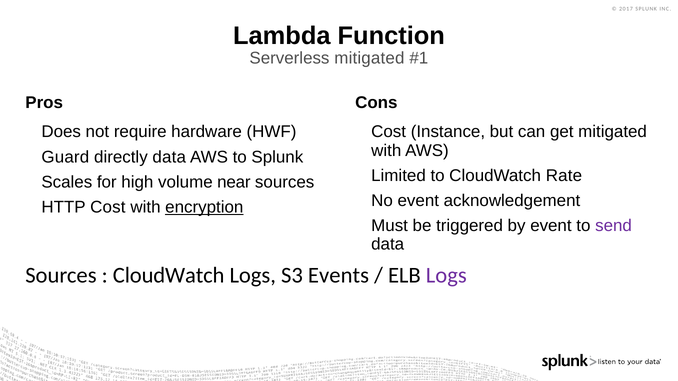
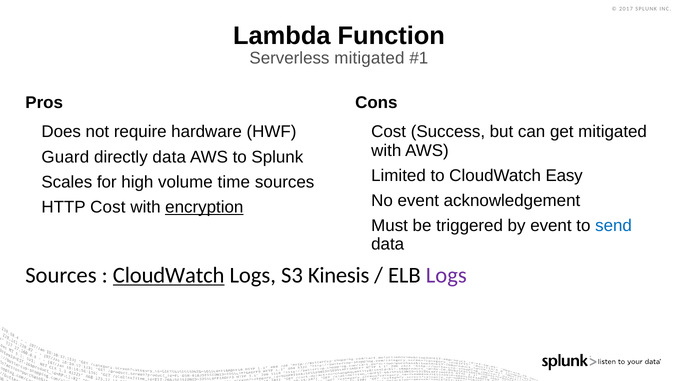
Instance: Instance -> Success
Rate: Rate -> Easy
near: near -> time
send colour: purple -> blue
CloudWatch at (169, 276) underline: none -> present
Events: Events -> Kinesis
